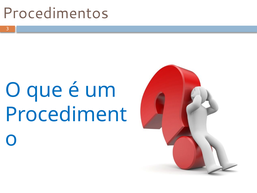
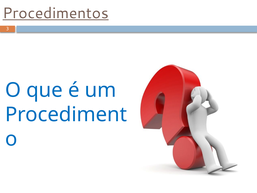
Procedimentos underline: none -> present
